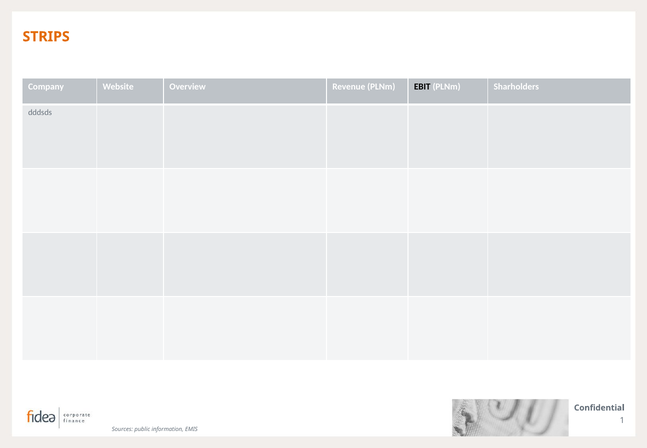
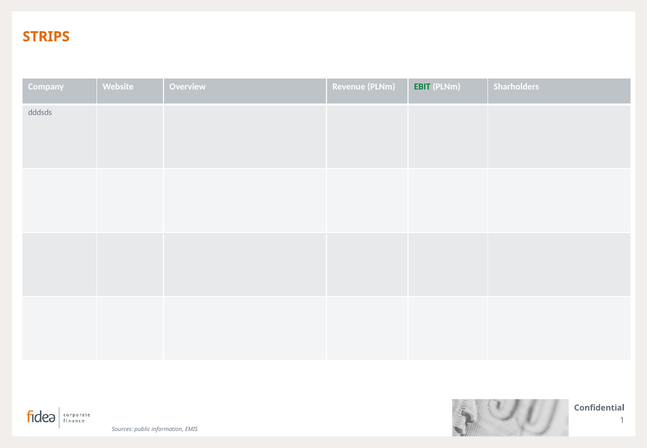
EBIT colour: black -> green
